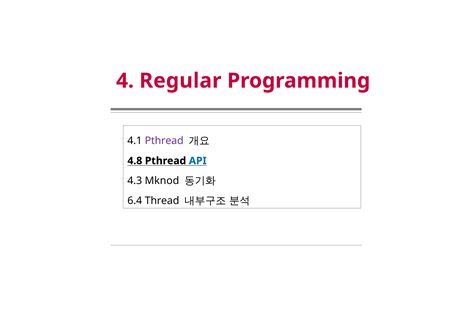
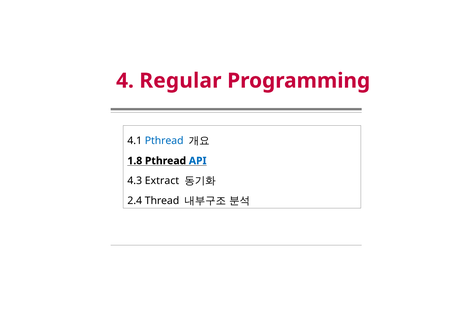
Pthread at (164, 141) colour: purple -> blue
4.8: 4.8 -> 1.8
Mknod: Mknod -> Extract
6.4: 6.4 -> 2.4
